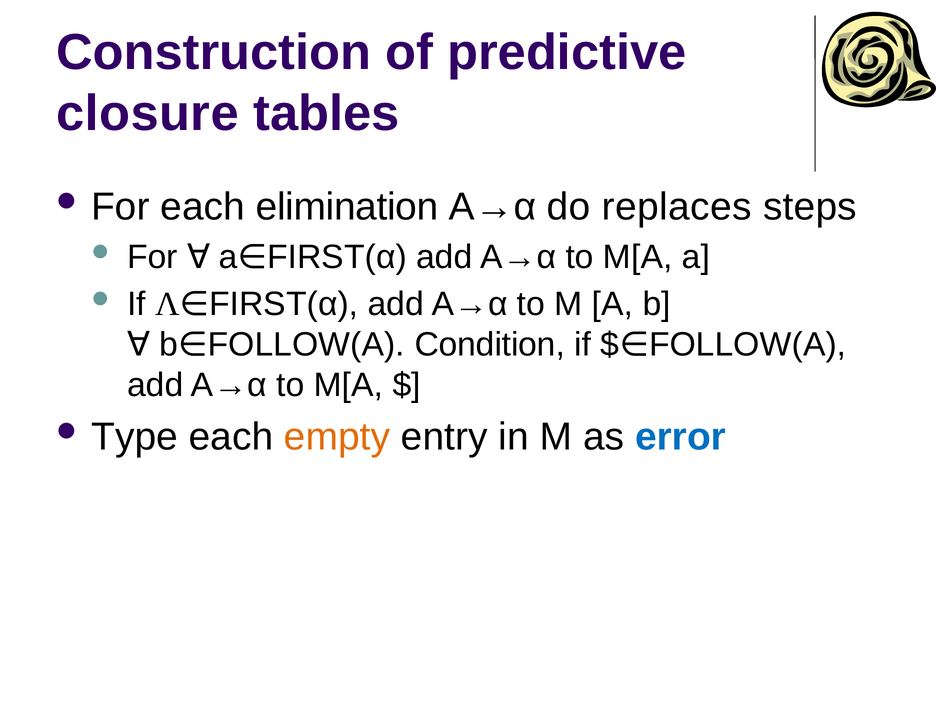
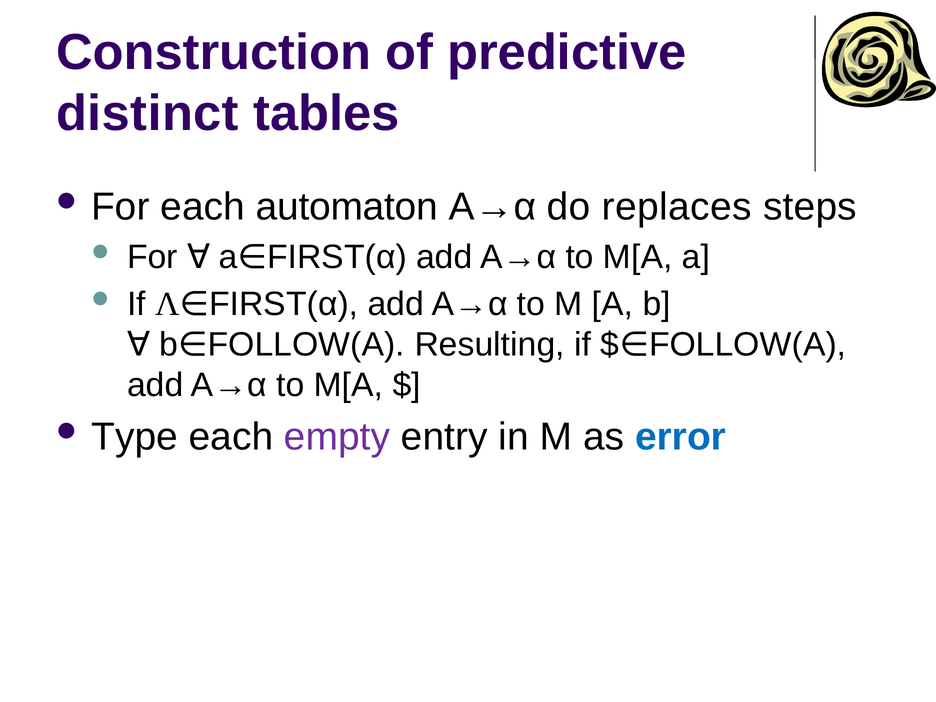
closure: closure -> distinct
elimination: elimination -> automaton
Condition: Condition -> Resulting
empty colour: orange -> purple
